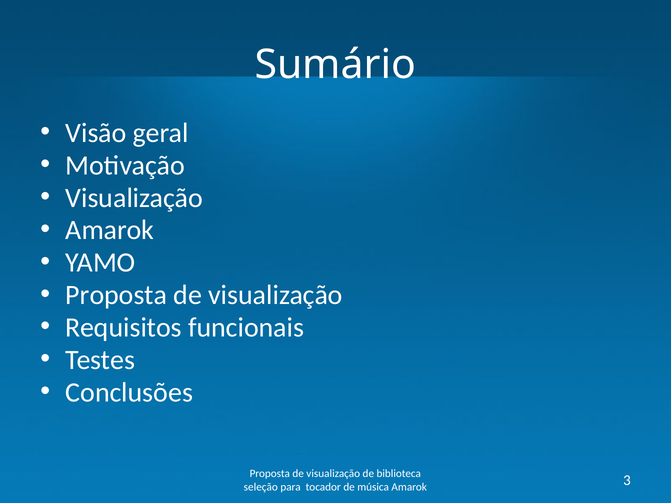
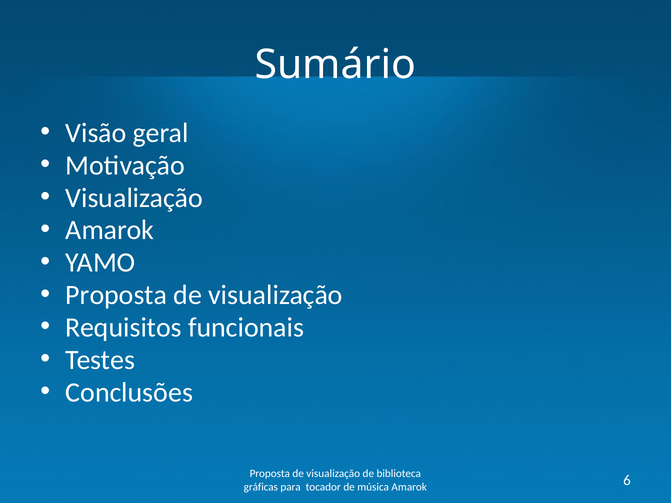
seleção: seleção -> gráficas
3: 3 -> 6
